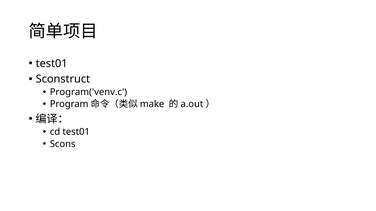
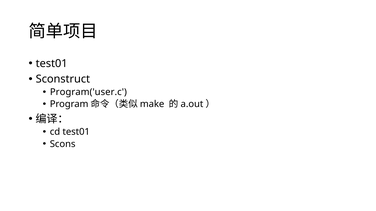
Program('venv.c: Program('venv.c -> Program('user.c
